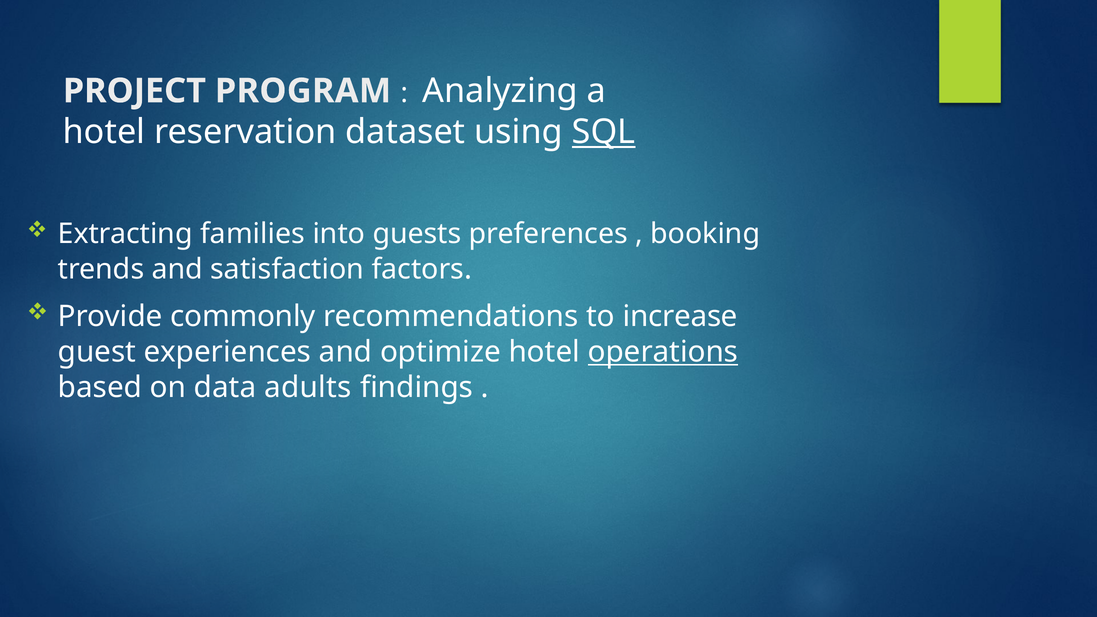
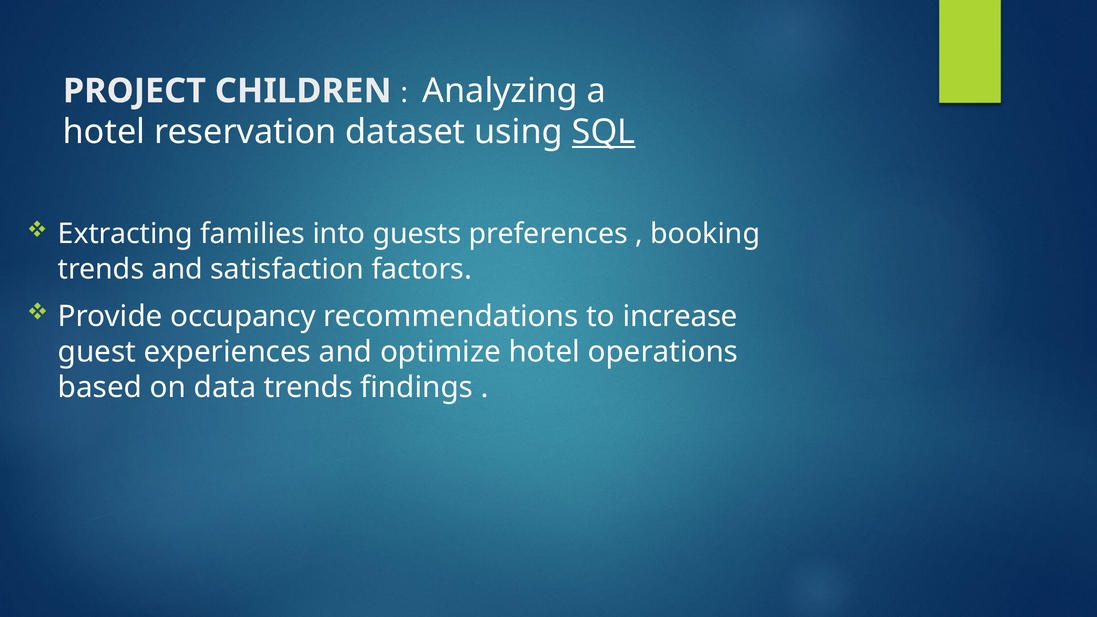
PROGRAM: PROGRAM -> CHILDREN
commonly: commonly -> occupancy
operations underline: present -> none
data adults: adults -> trends
